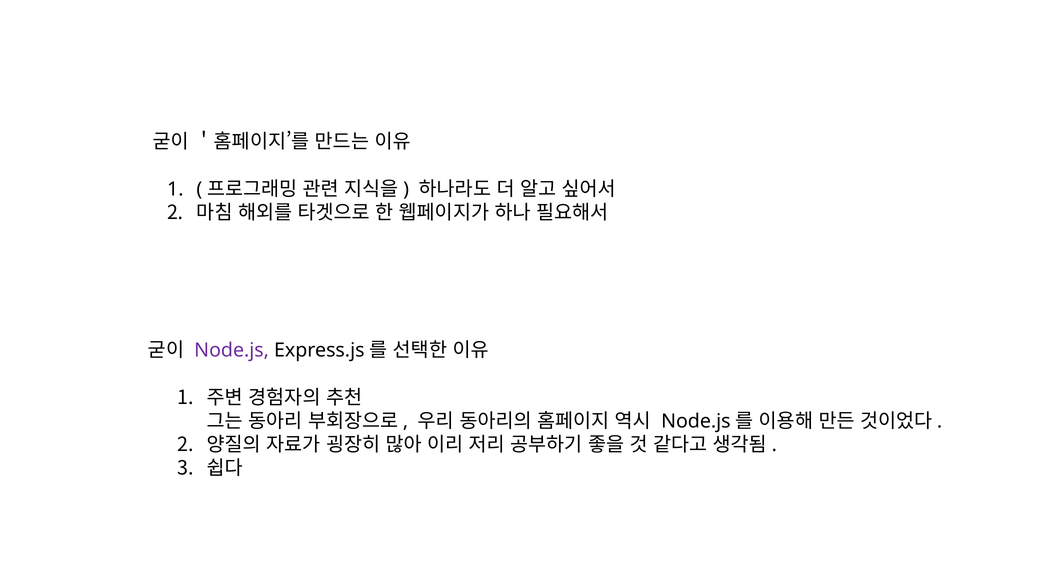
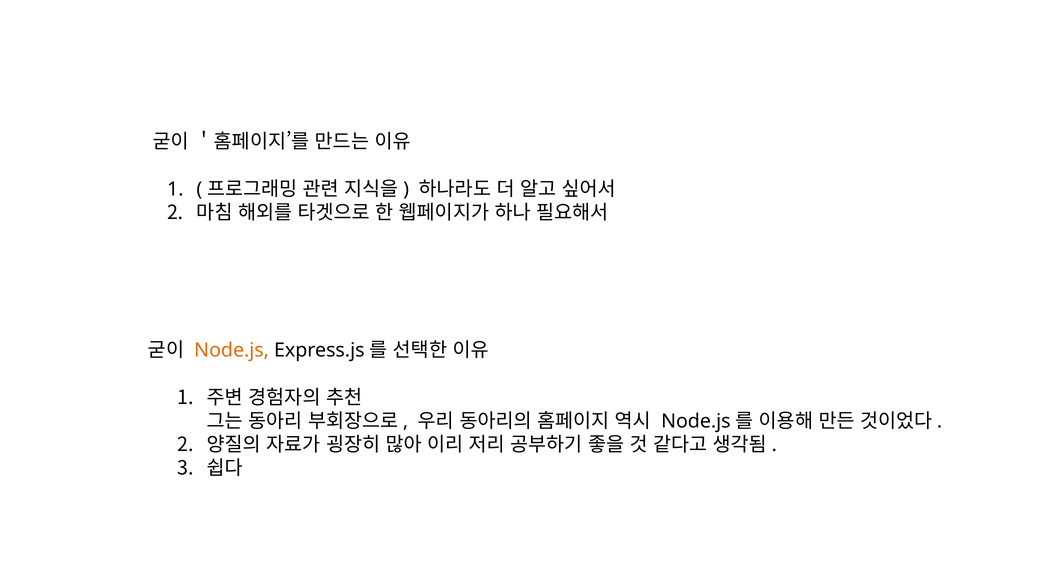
Node.js colour: purple -> orange
